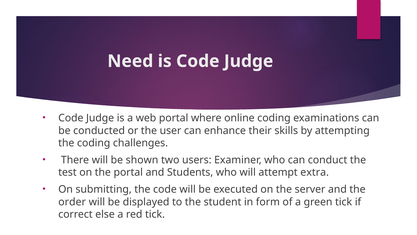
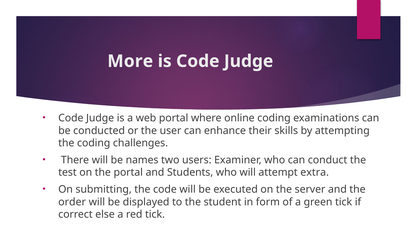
Need: Need -> More
shown: shown -> names
